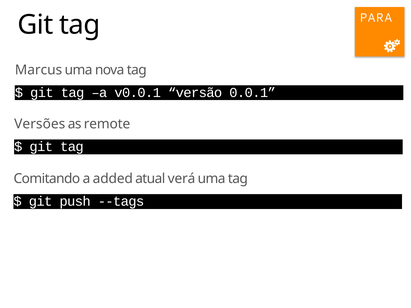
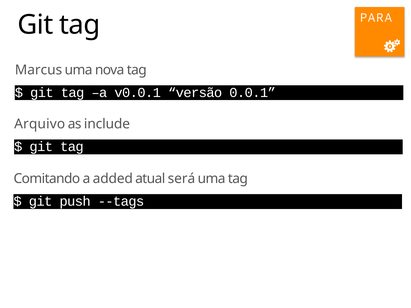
Versões: Versões -> Arquivo
remote: remote -> include
verá: verá -> será
